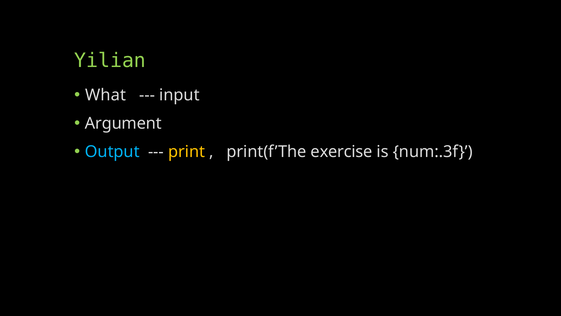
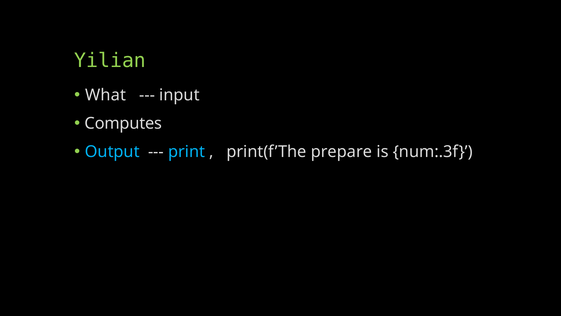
Argument: Argument -> Computes
print colour: yellow -> light blue
exercise: exercise -> prepare
